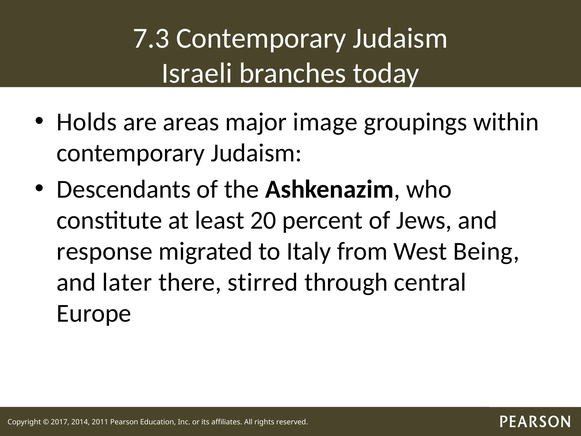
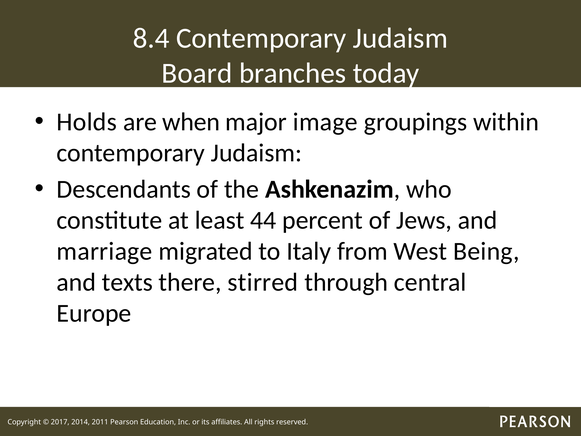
7.3: 7.3 -> 8.4
Israeli: Israeli -> Board
areas: areas -> when
20: 20 -> 44
response: response -> marriage
later: later -> texts
